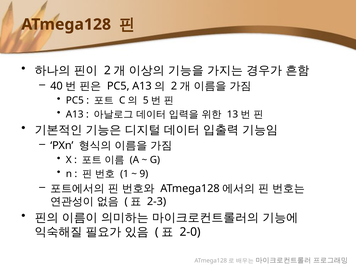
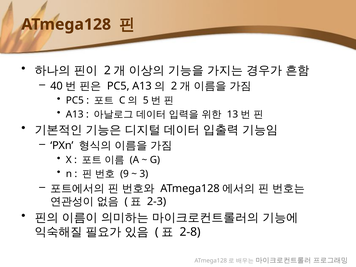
1: 1 -> 9
9: 9 -> 3
2-0: 2-0 -> 2-8
